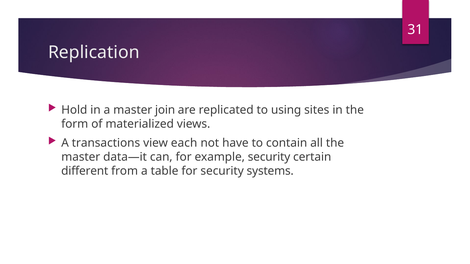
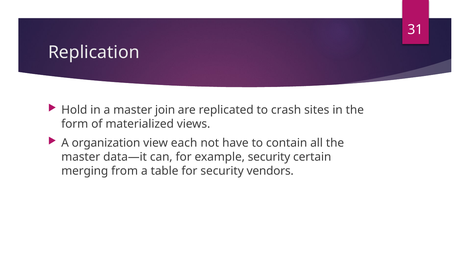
using: using -> crash
transactions: transactions -> organization
different: different -> merging
systems: systems -> vendors
